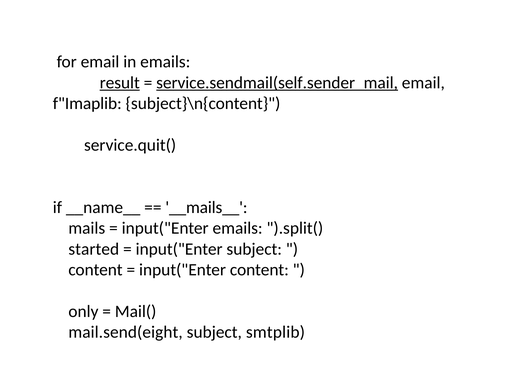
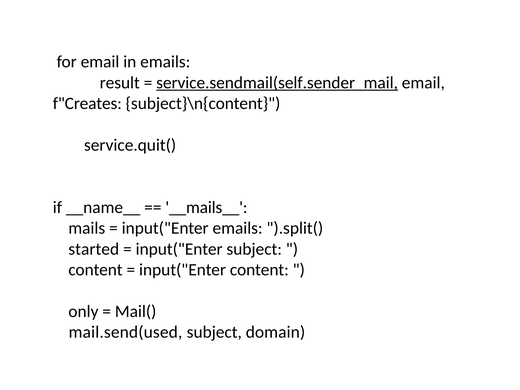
result underline: present -> none
f"Imaplib: f"Imaplib -> f"Creates
mail.send(eight: mail.send(eight -> mail.send(used
smtplib: smtplib -> domain
